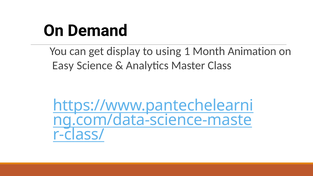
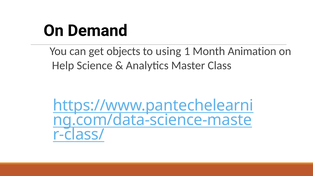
display: display -> objects
Easy: Easy -> Help
